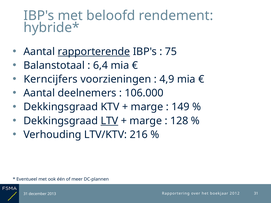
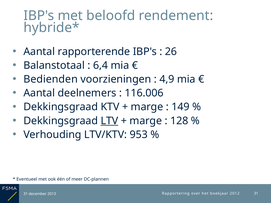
rapporterende underline: present -> none
75: 75 -> 26
Kerncijfers: Kerncijfers -> Bedienden
106.000: 106.000 -> 116.006
216: 216 -> 953
